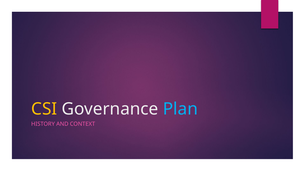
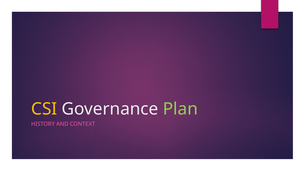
Plan colour: light blue -> light green
